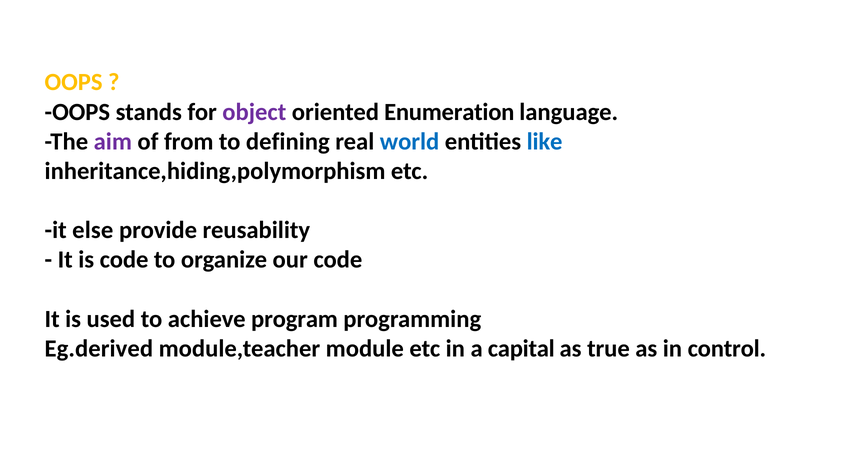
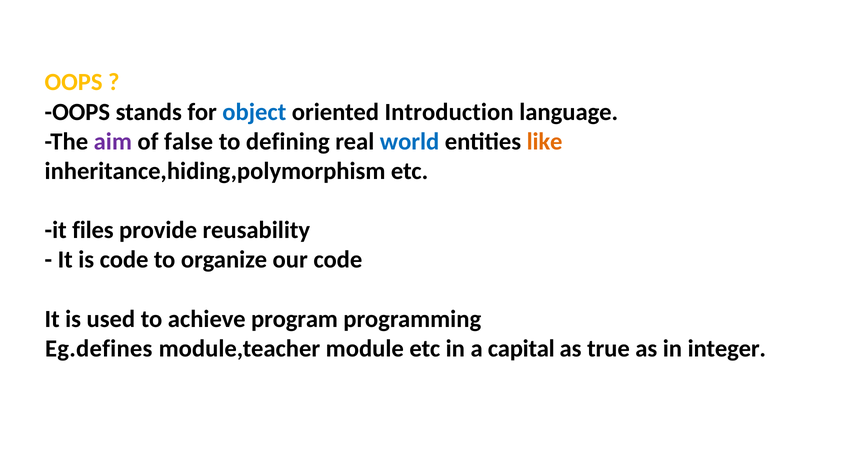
object colour: purple -> blue
Enumeration: Enumeration -> Introduction
from: from -> false
like colour: blue -> orange
else: else -> files
Eg.derived: Eg.derived -> Eg.defines
control: control -> integer
